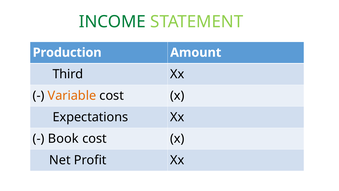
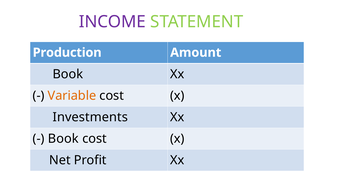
INCOME colour: green -> purple
Third at (68, 74): Third -> Book
Expectations: Expectations -> Investments
